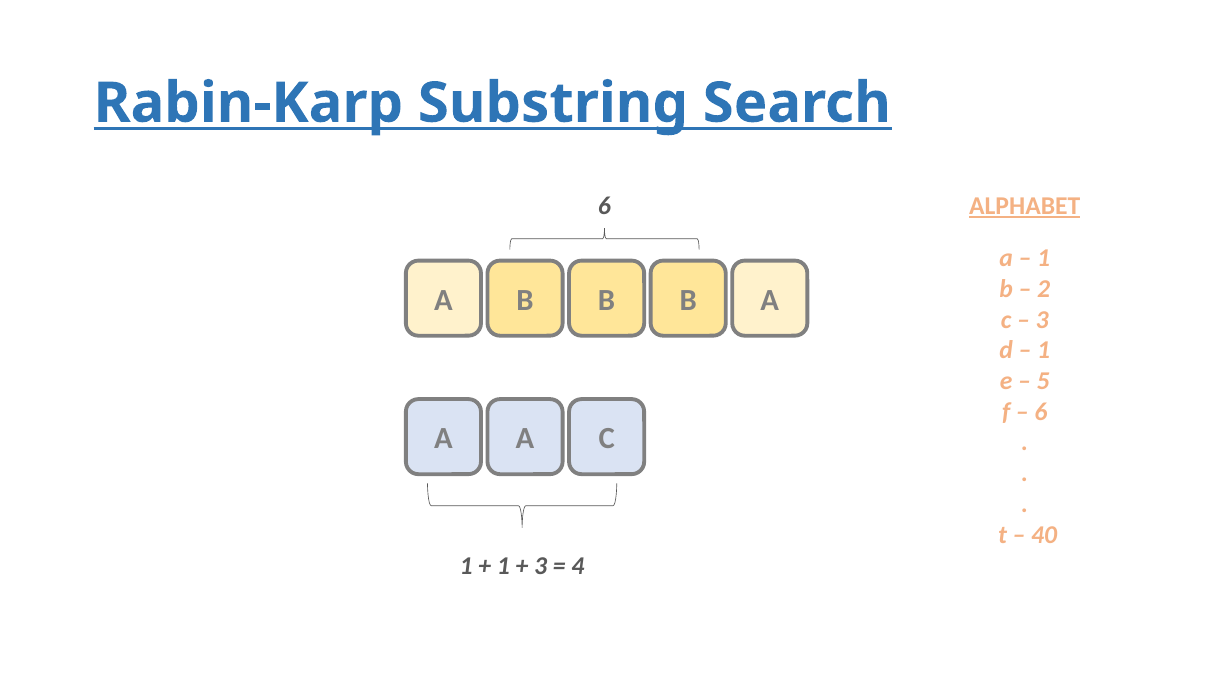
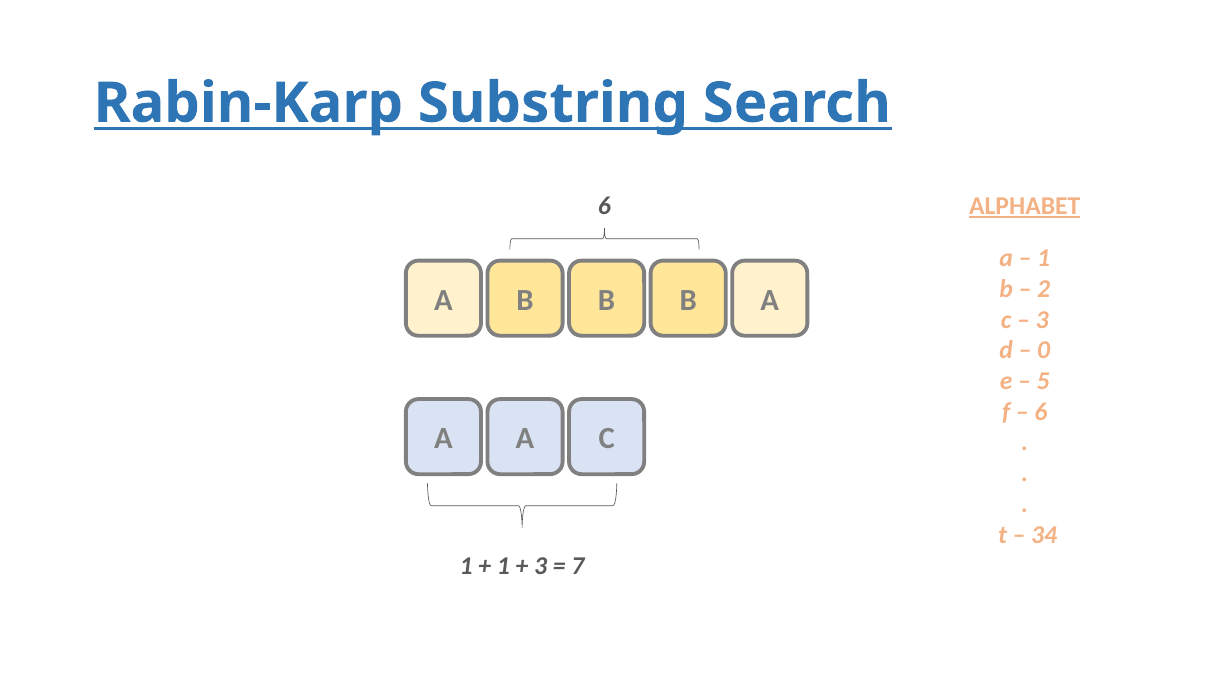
1 at (1044, 351): 1 -> 0
40: 40 -> 34
4: 4 -> 7
